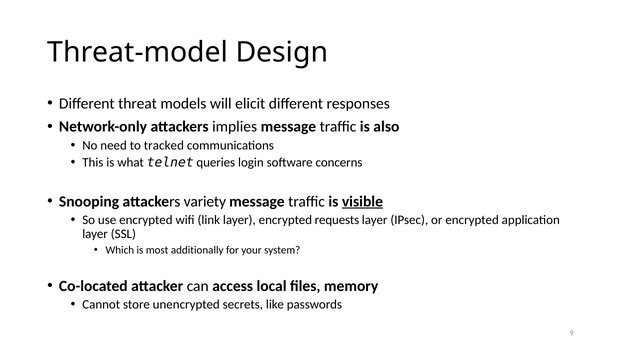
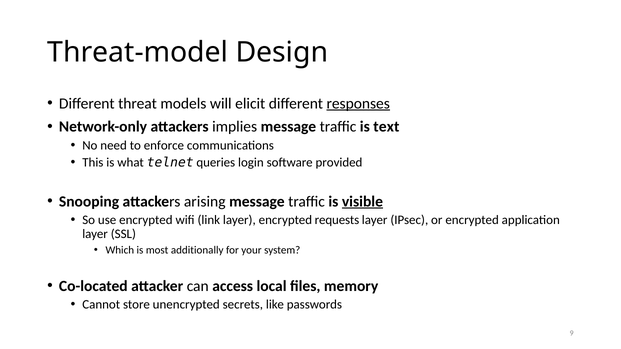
responses underline: none -> present
also: also -> text
tracked: tracked -> enforce
concerns: concerns -> provided
variety: variety -> arising
